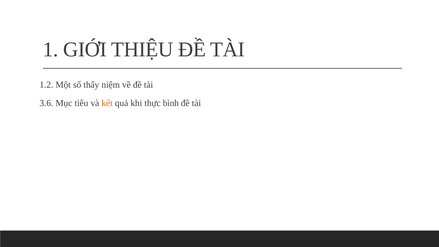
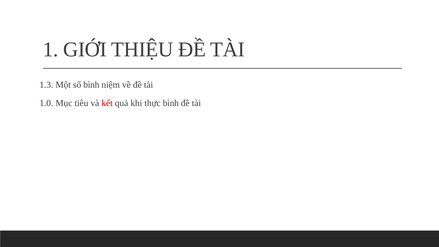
1.2: 1.2 -> 1.3
số thấy: thấy -> bình
3.6: 3.6 -> 1.0
kết colour: orange -> red
